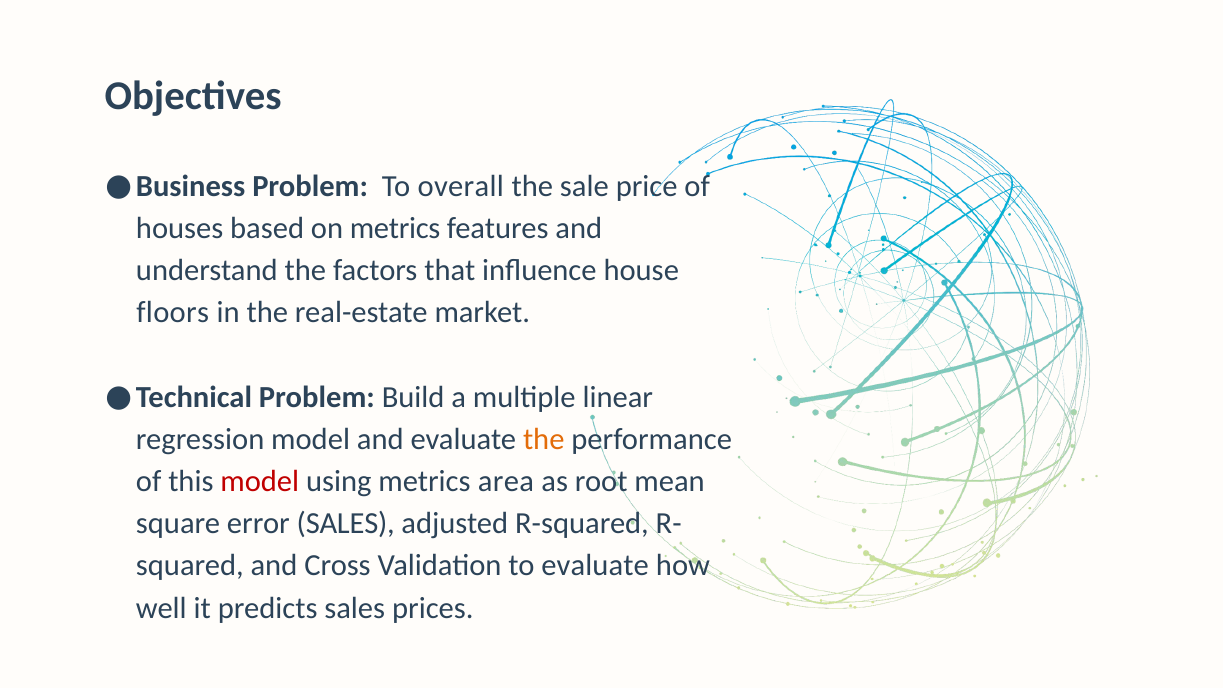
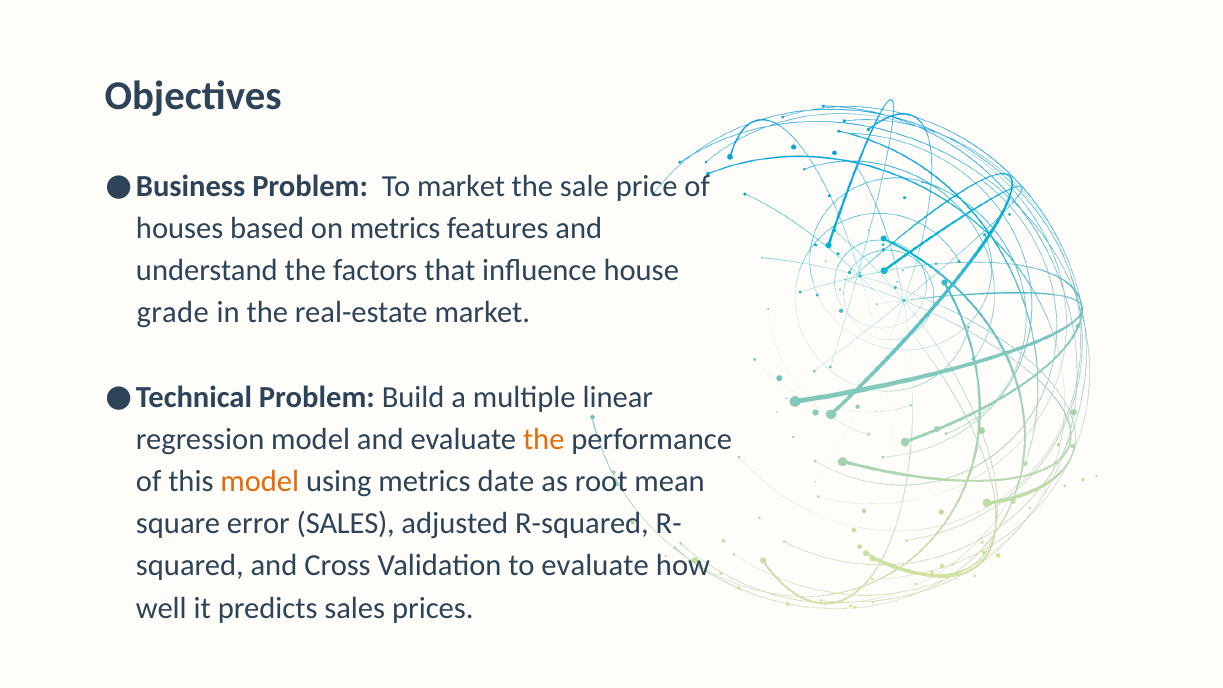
To overall: overall -> market
floors: floors -> grade
model at (260, 481) colour: red -> orange
area: area -> date
